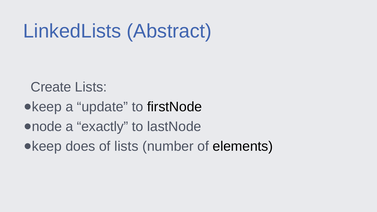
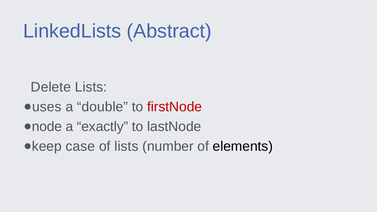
Create: Create -> Delete
keep at (47, 107): keep -> uses
update: update -> double
firstNode colour: black -> red
does: does -> case
